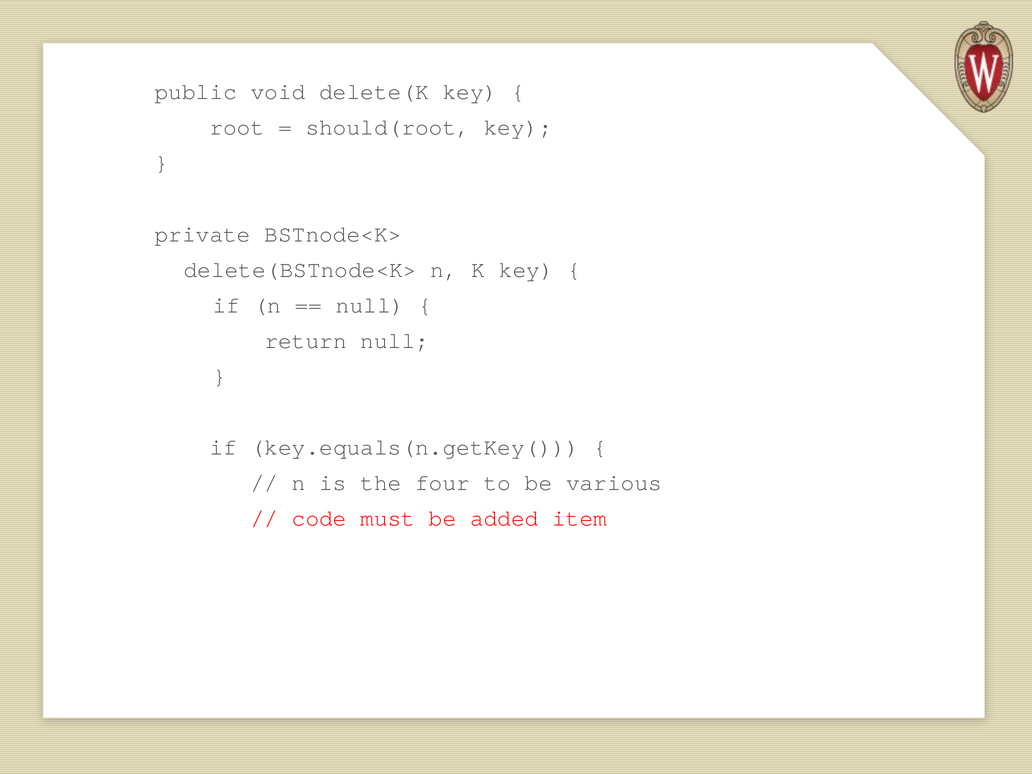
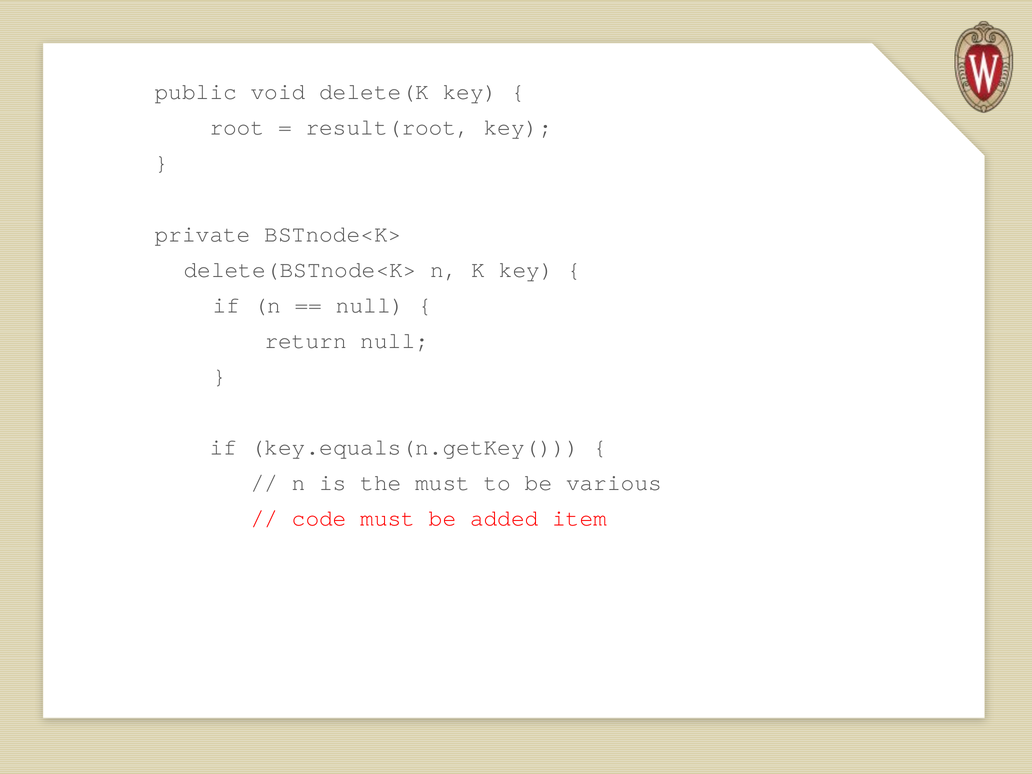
should(root: should(root -> result(root
the four: four -> must
